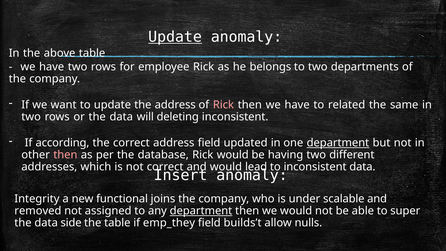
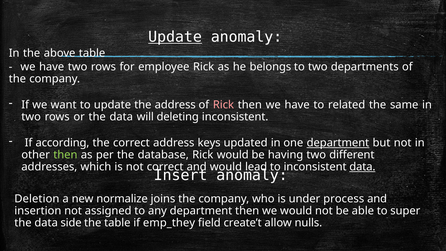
address field: field -> keys
then at (65, 155) colour: pink -> light green
data at (362, 167) underline: none -> present
Integrity: Integrity -> Deletion
functional: functional -> normalize
scalable: scalable -> process
removed: removed -> insertion
department at (201, 211) underline: present -> none
builds’t: builds’t -> create’t
